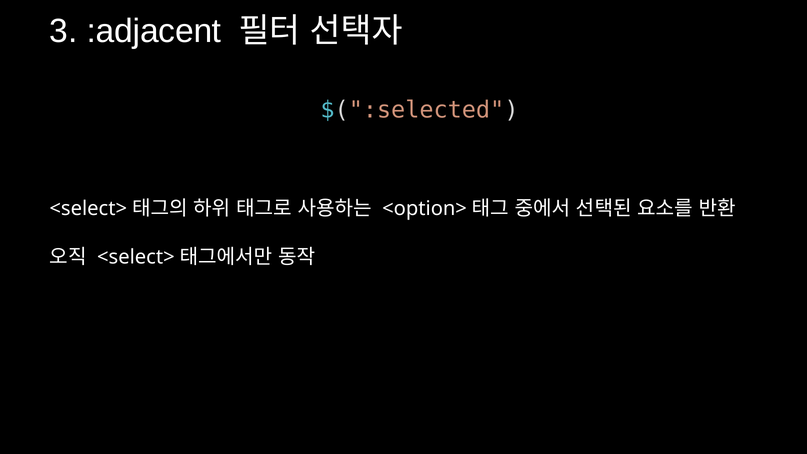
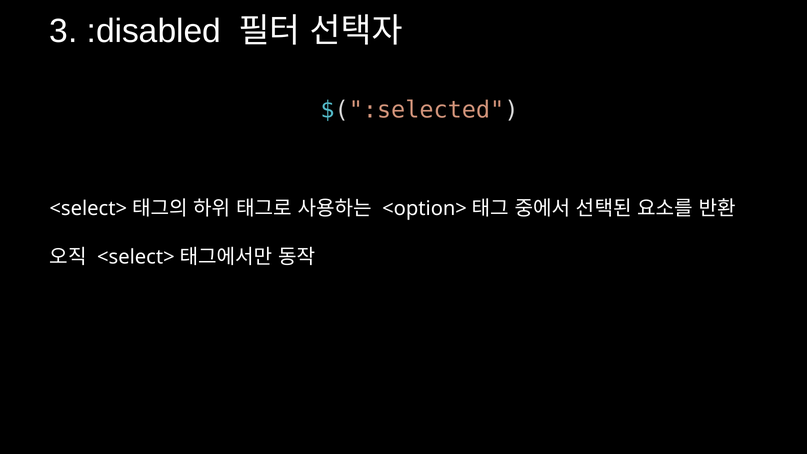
:adjacent: :adjacent -> :disabled
